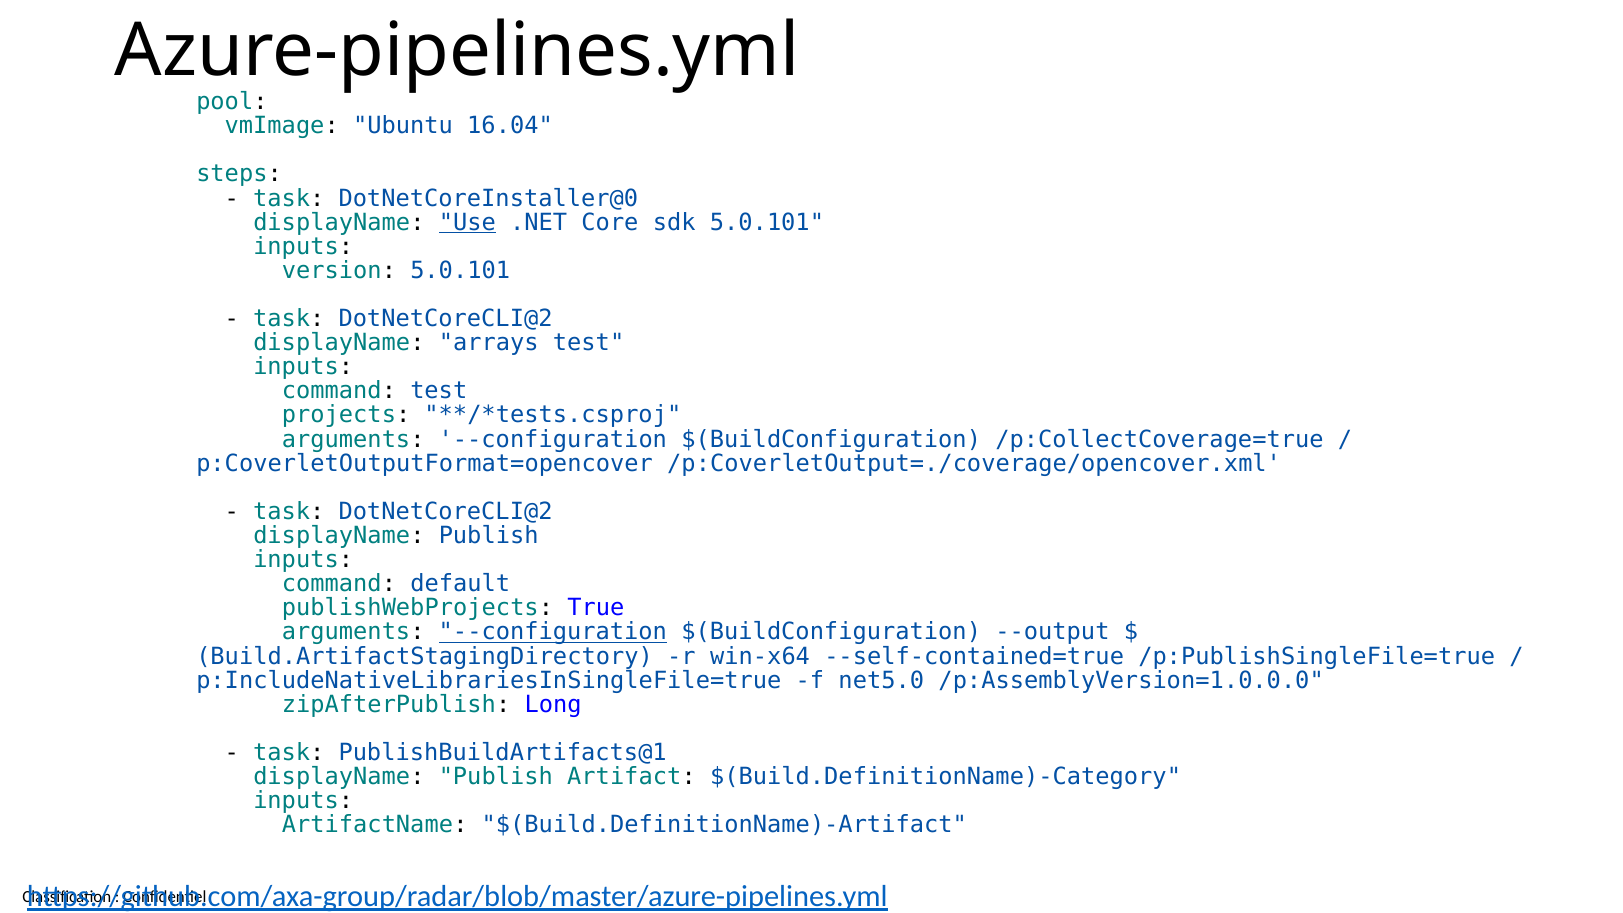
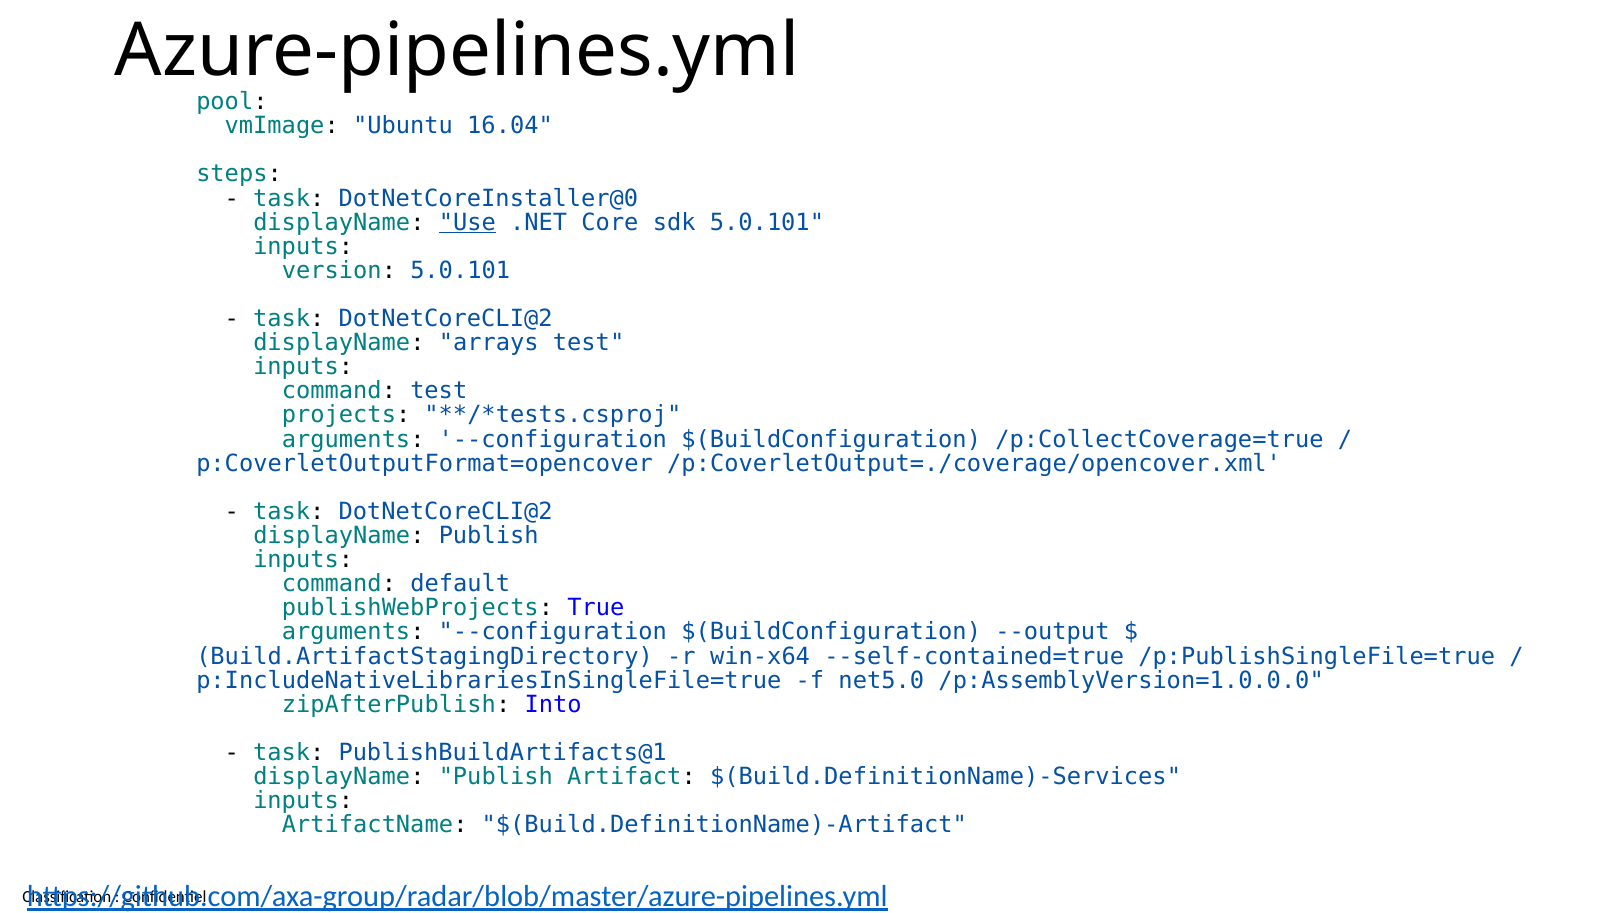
--configuration at (553, 632) underline: present -> none
Long: Long -> Into
$(Build.DefinitionName)-Category: $(Build.DefinitionName)-Category -> $(Build.DefinitionName)-Services
